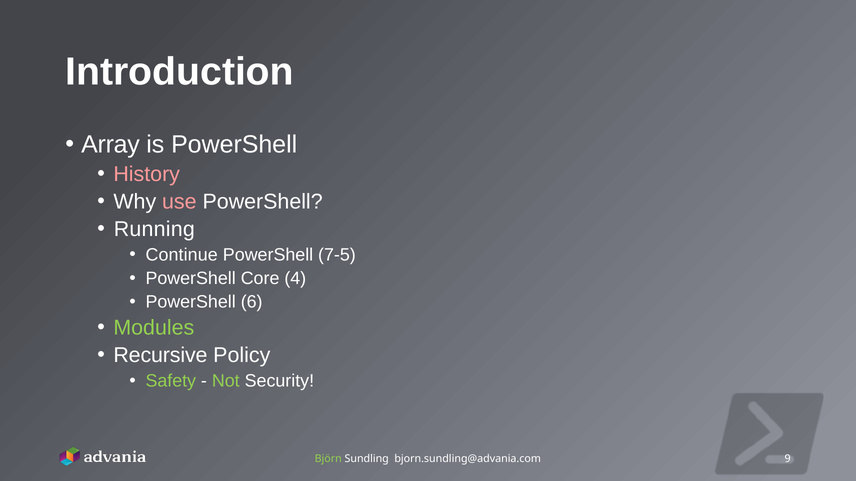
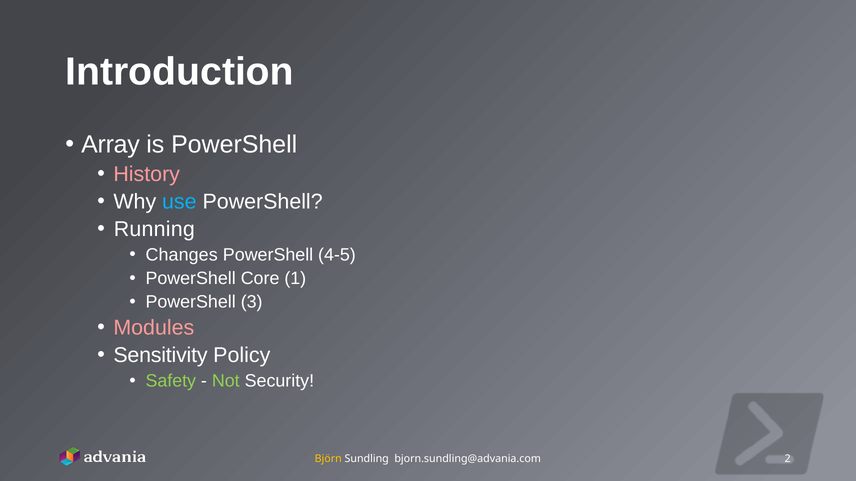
use colour: pink -> light blue
Continue: Continue -> Changes
7-5: 7-5 -> 4-5
4: 4 -> 1
6: 6 -> 3
Modules colour: light green -> pink
Recursive: Recursive -> Sensitivity
Björn colour: light green -> yellow
9: 9 -> 2
